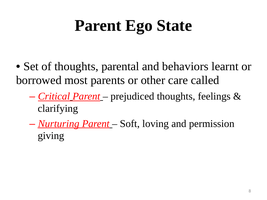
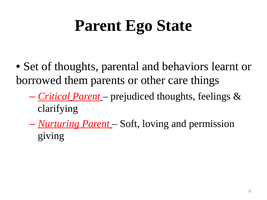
most: most -> them
called: called -> things
